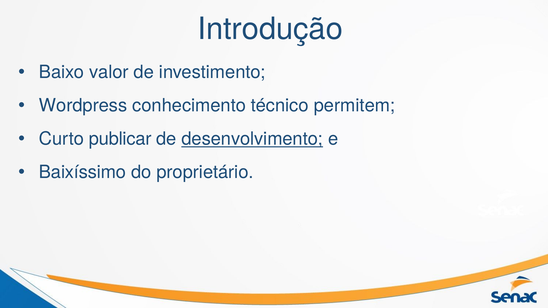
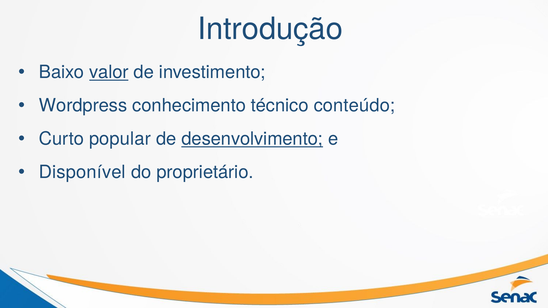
valor underline: none -> present
permitem: permitem -> conteúdo
publicar: publicar -> popular
Baixíssimo: Baixíssimo -> Disponível
